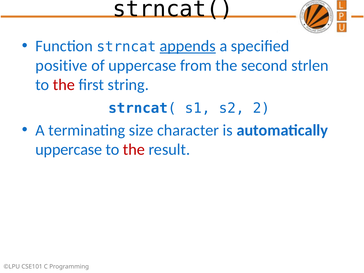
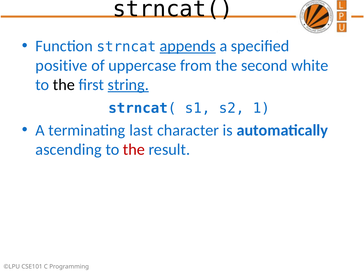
strlen: strlen -> white
the at (64, 85) colour: red -> black
string underline: none -> present
2: 2 -> 1
size: size -> last
uppercase at (69, 150): uppercase -> ascending
